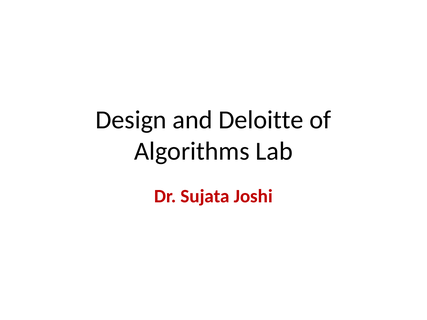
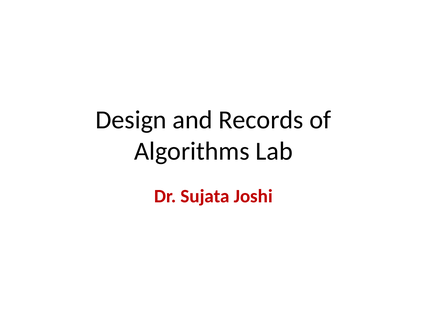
Deloitte: Deloitte -> Records
